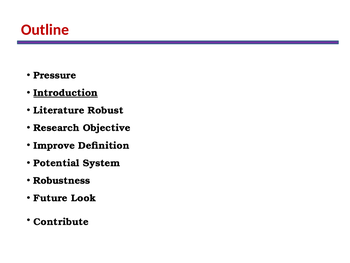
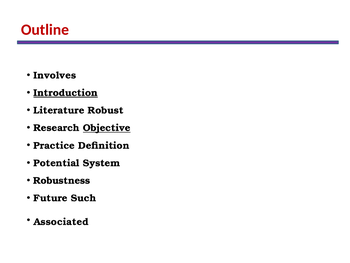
Pressure: Pressure -> Involves
Objective underline: none -> present
Improve: Improve -> Practice
Look: Look -> Such
Contribute: Contribute -> Associated
